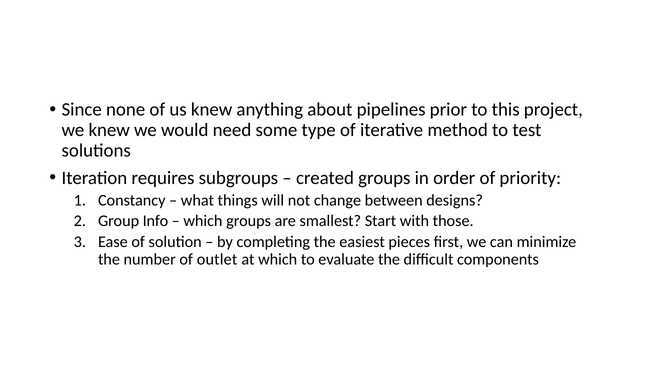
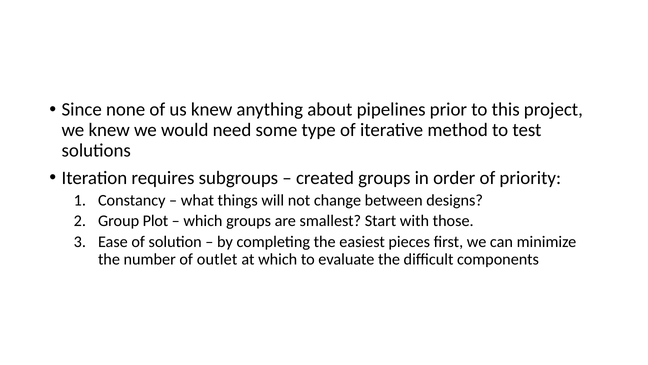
Info: Info -> Plot
